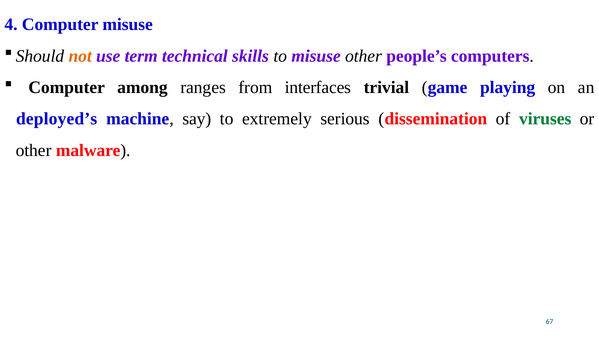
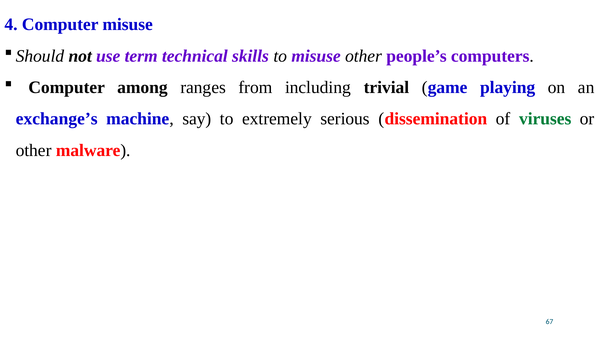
not colour: orange -> black
interfaces: interfaces -> including
deployed’s: deployed’s -> exchange’s
